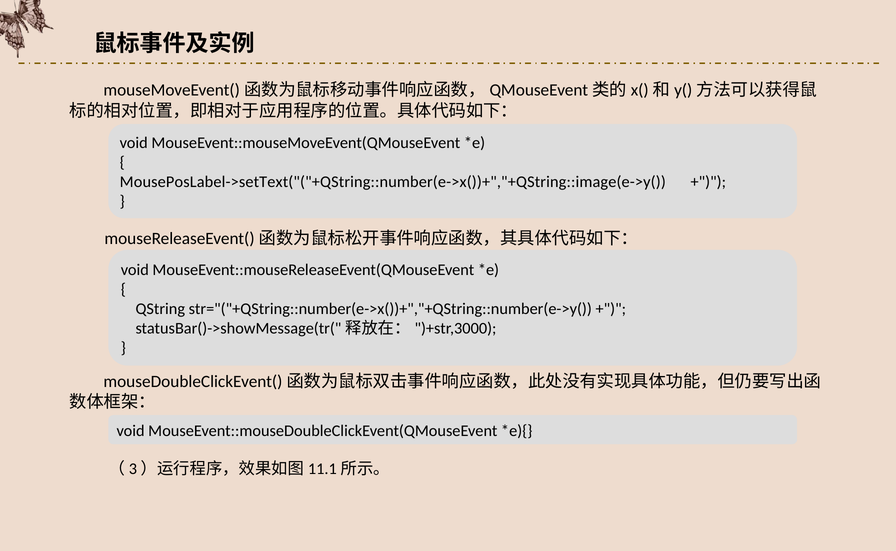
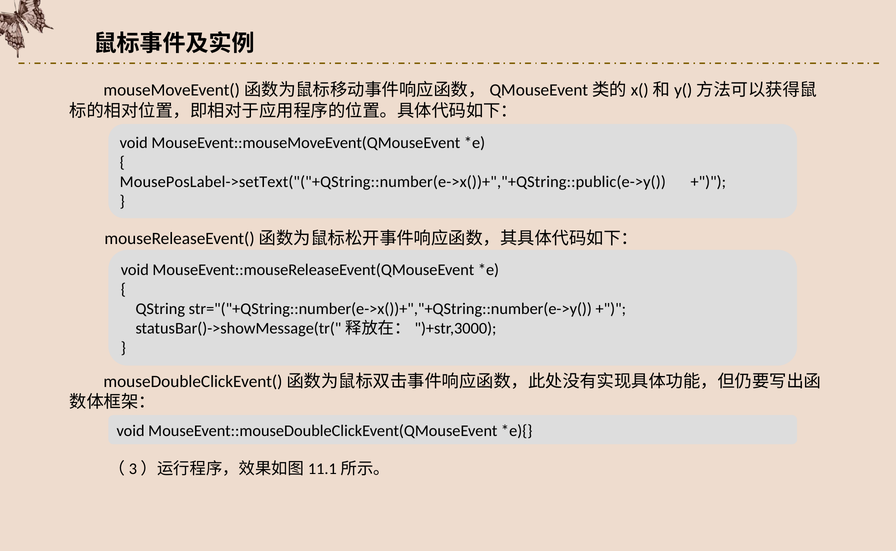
MousePosLabel->setText("("+QString::number(e->x())+","+QString::image(e->y(: MousePosLabel->setText("("+QString::number(e->x())+","+QString::image(e->y( -> MousePosLabel->setText("("+QString::number(e->x())+","+QString::public(e->y(
